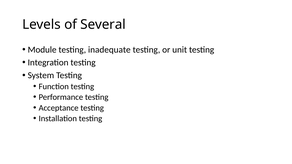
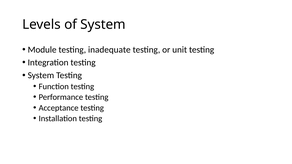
of Several: Several -> System
